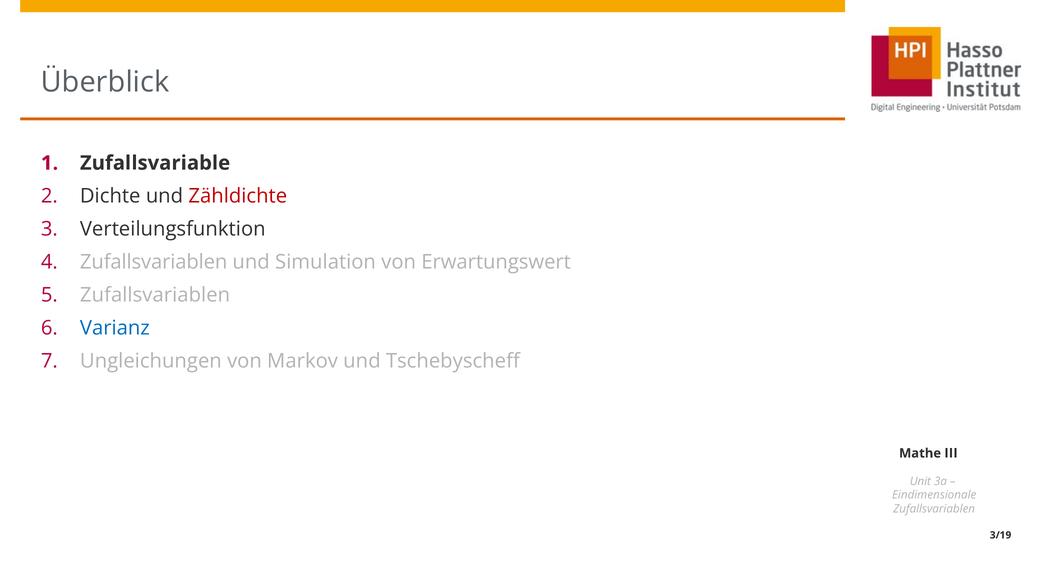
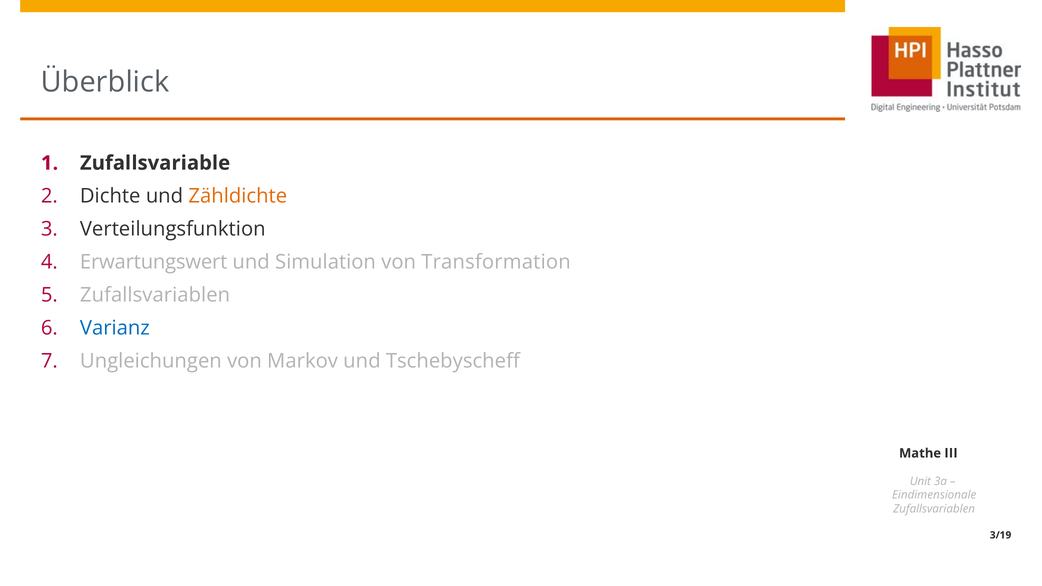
Zähldichte colour: red -> orange
Zufallsvariablen at (154, 262): Zufallsvariablen -> Erwartungswert
Erwartungswert: Erwartungswert -> Transformation
